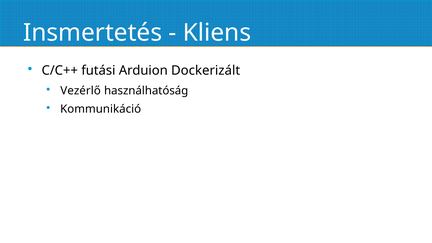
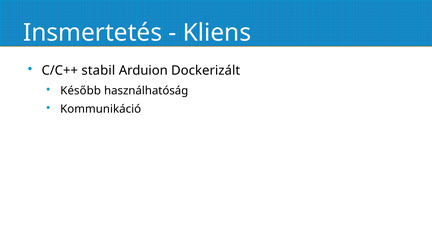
futási: futási -> stabil
Vezérlő: Vezérlő -> Később
